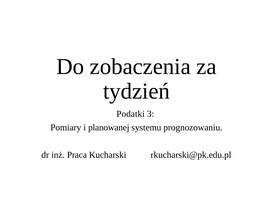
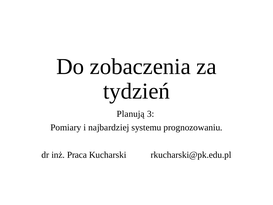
Podatki: Podatki -> Planują
planowanej: planowanej -> najbardziej
